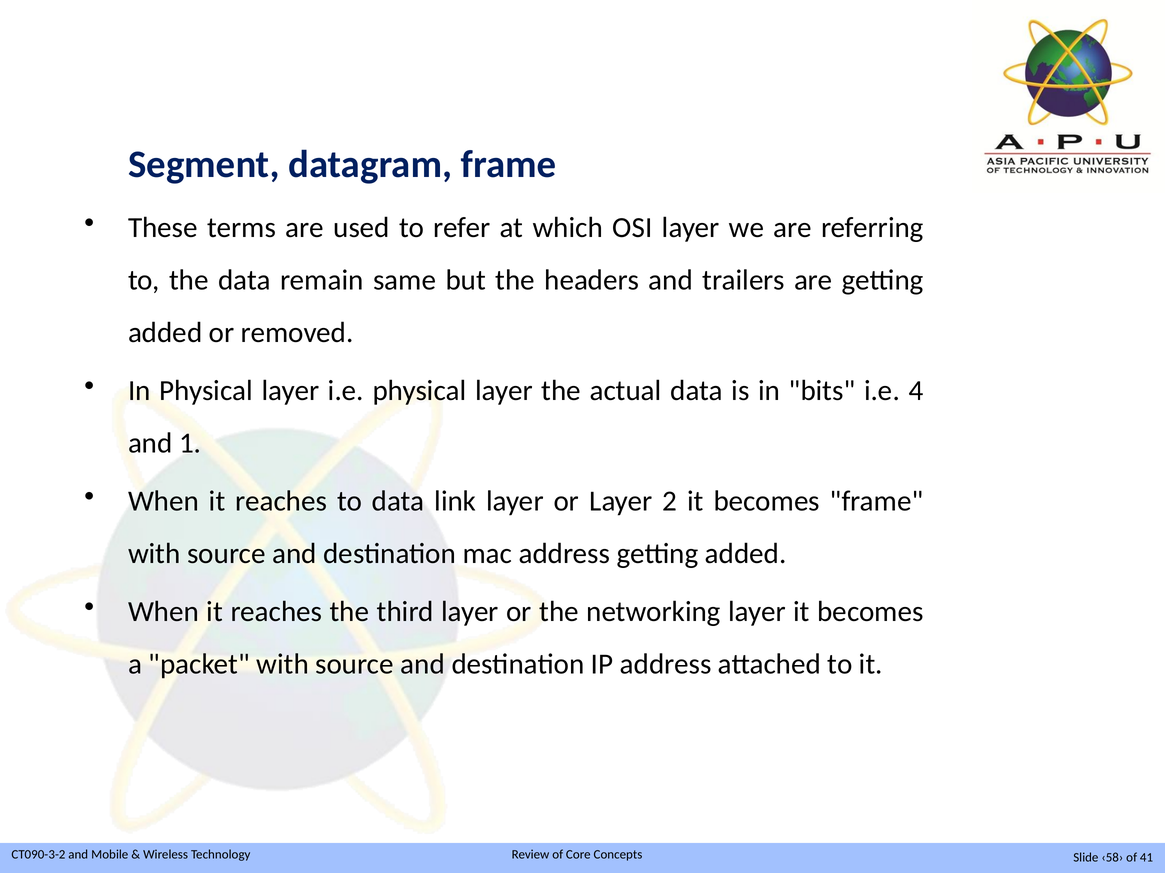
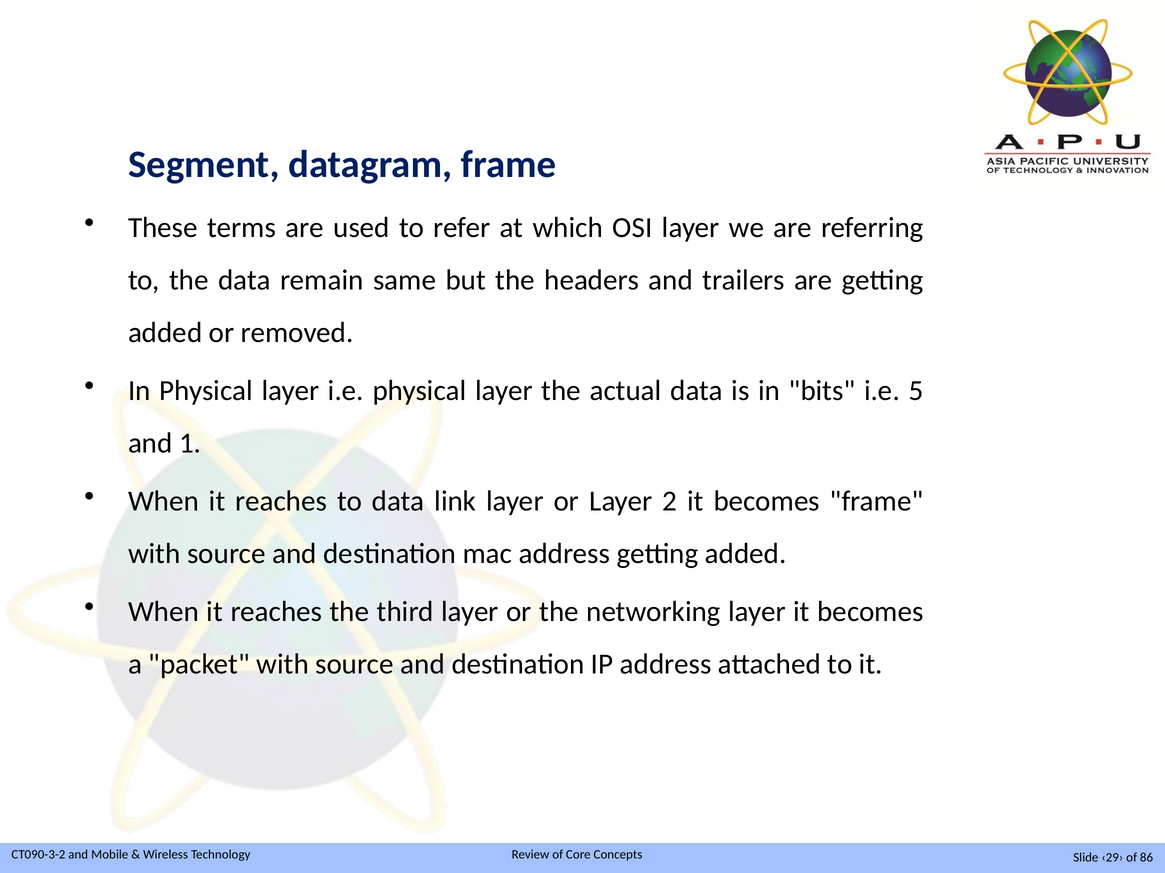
4: 4 -> 5
‹58›: ‹58› -> ‹29›
41: 41 -> 86
